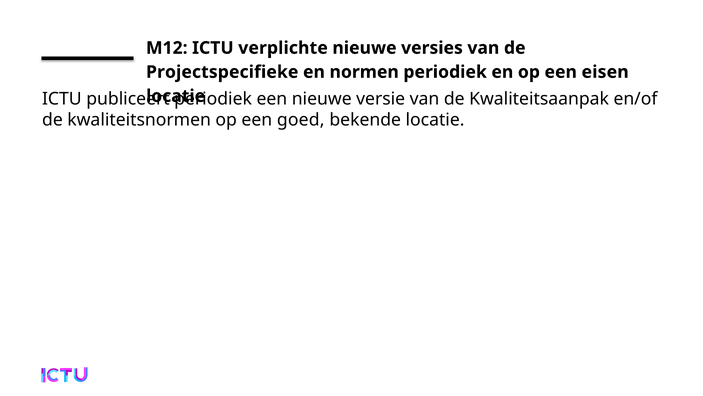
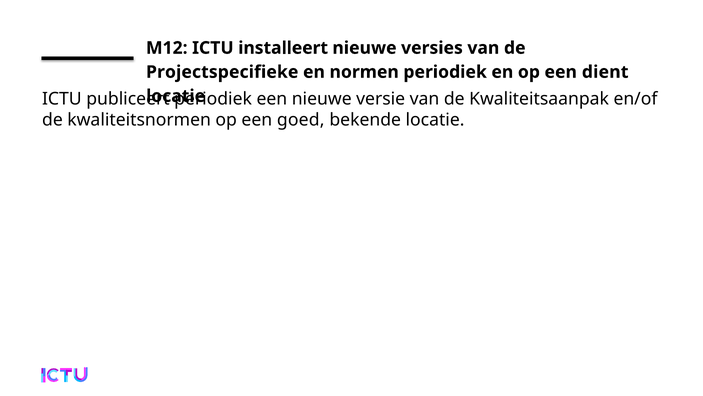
verplichte: verplichte -> installeert
eisen: eisen -> dient
